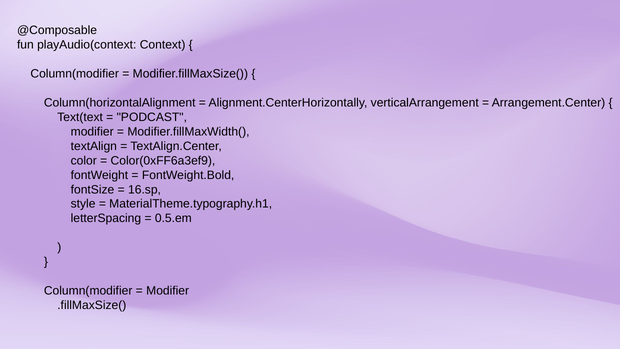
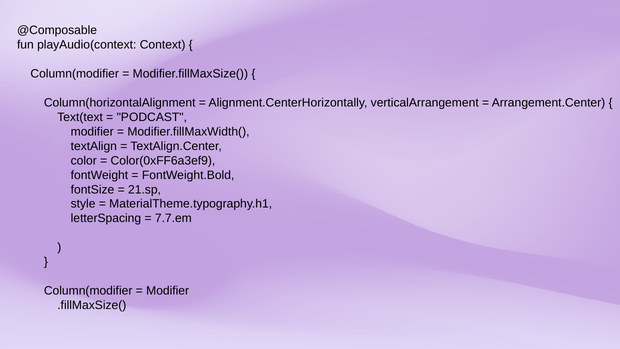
16.sp: 16.sp -> 21.sp
0.5.em: 0.5.em -> 7.7.em
